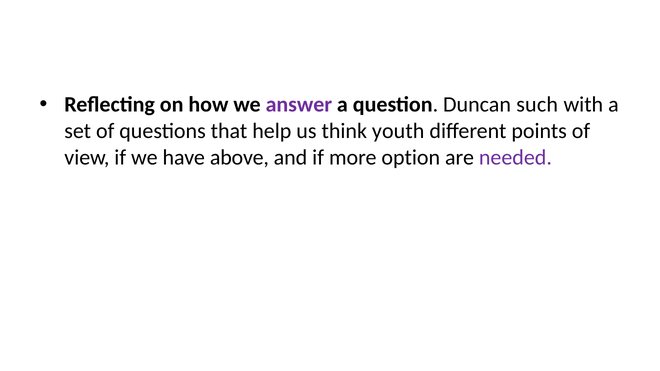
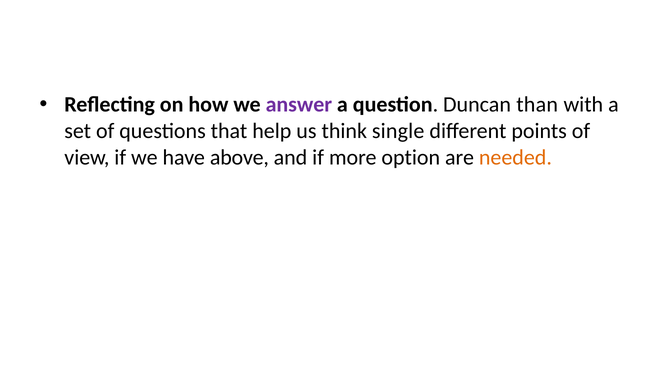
such: such -> than
youth: youth -> single
needed colour: purple -> orange
